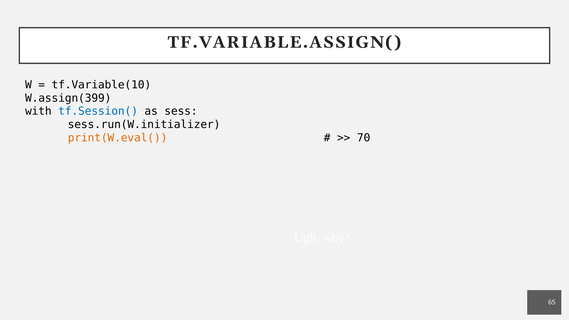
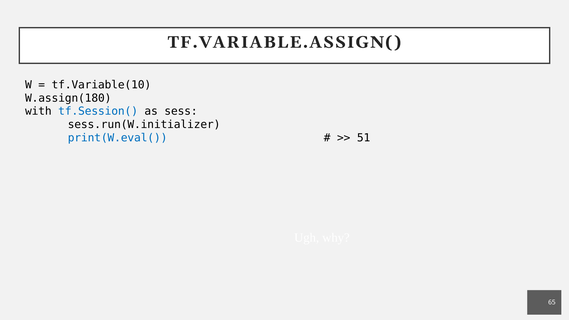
W.assign(399: W.assign(399 -> W.assign(180
print(W.eval( colour: orange -> blue
70: 70 -> 51
